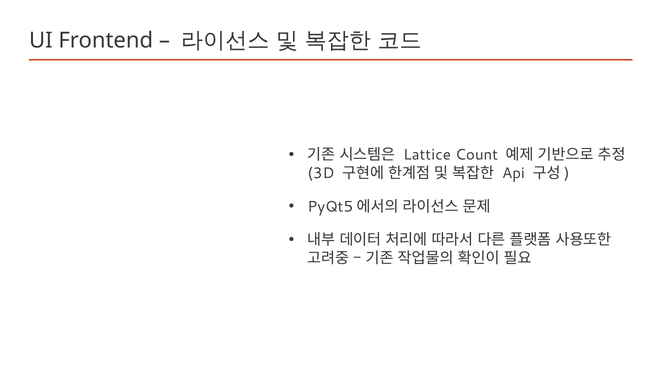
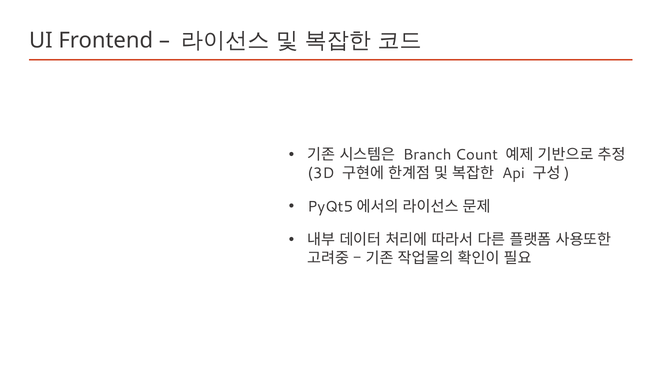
Lattice: Lattice -> Branch
